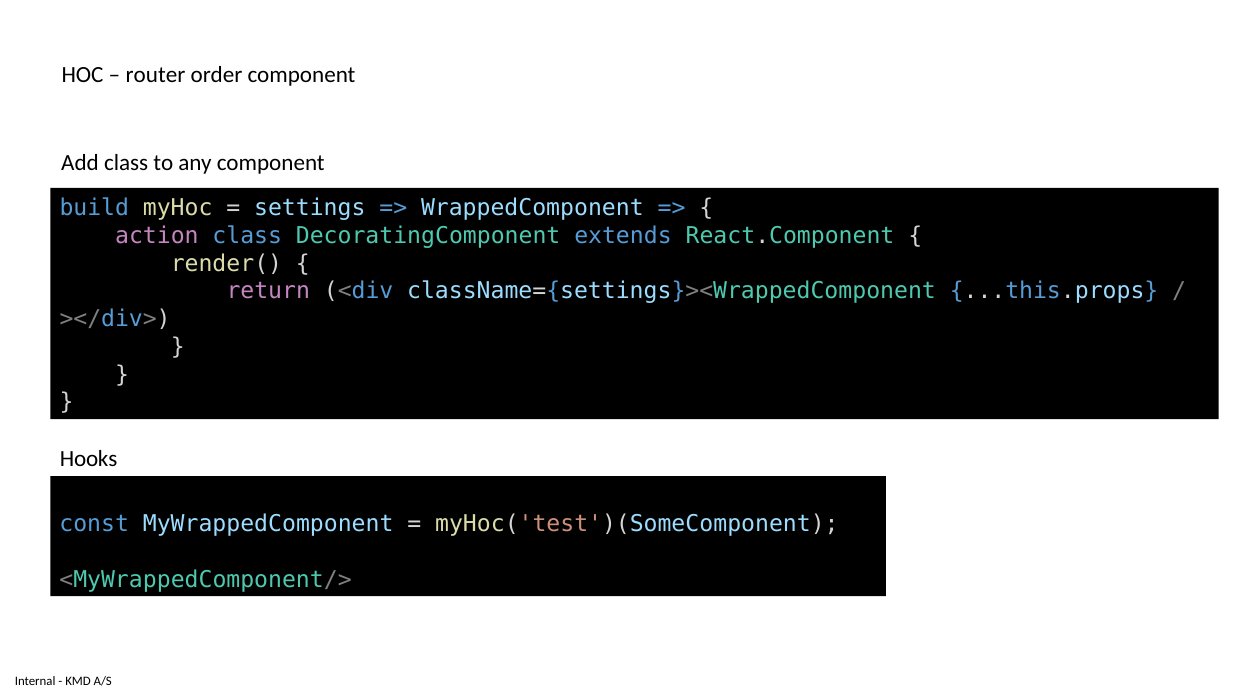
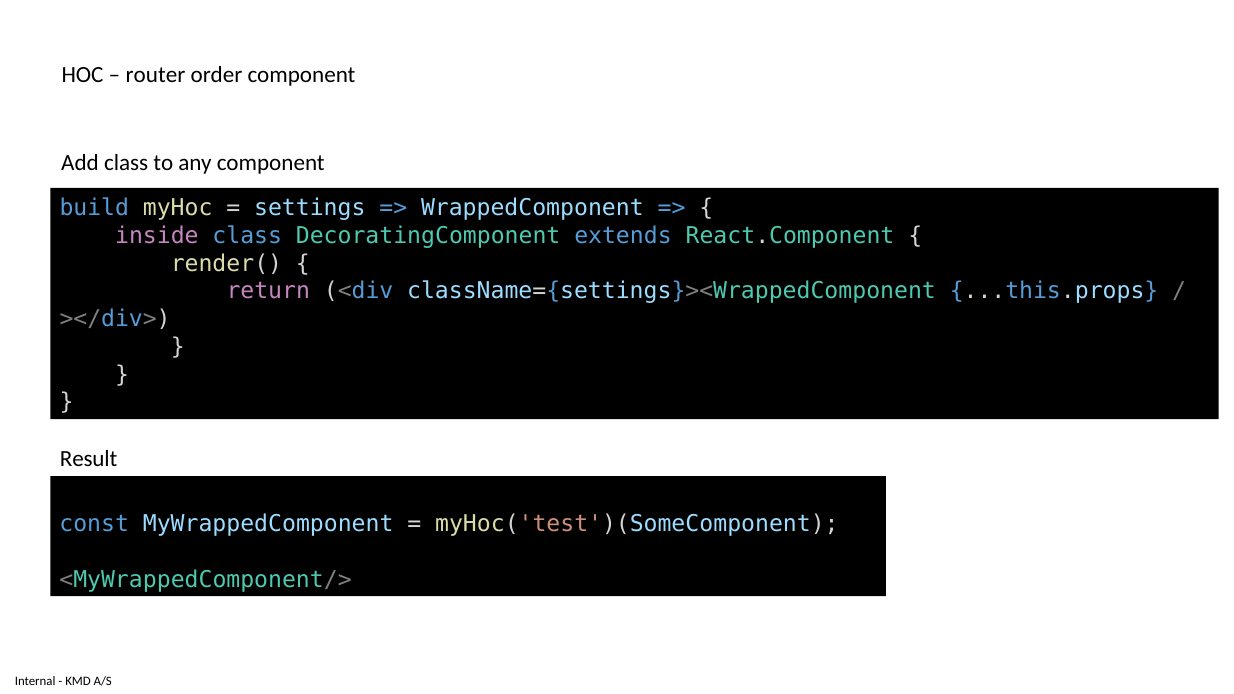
action: action -> inside
Hooks: Hooks -> Result
